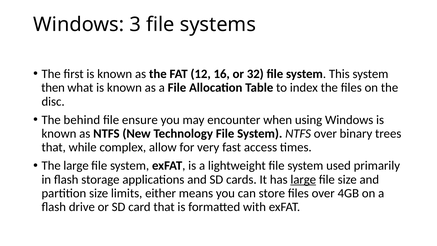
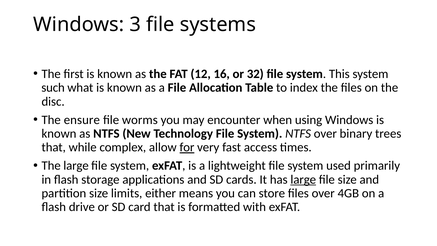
then: then -> such
behind: behind -> ensure
ensure: ensure -> worms
for underline: none -> present
